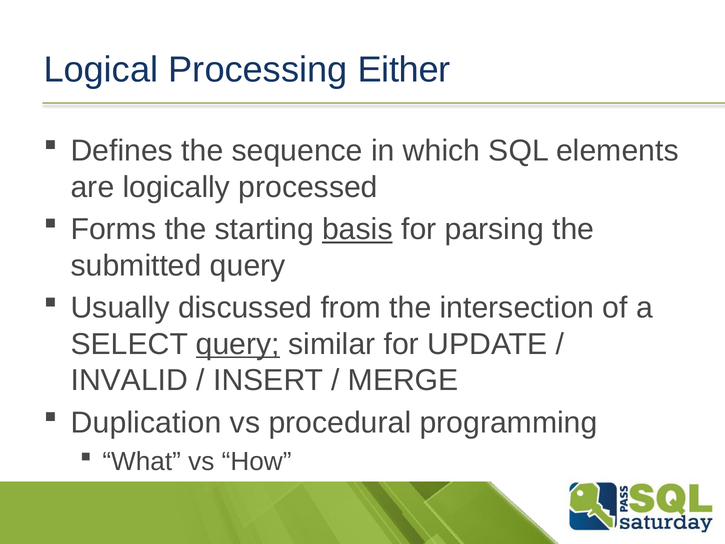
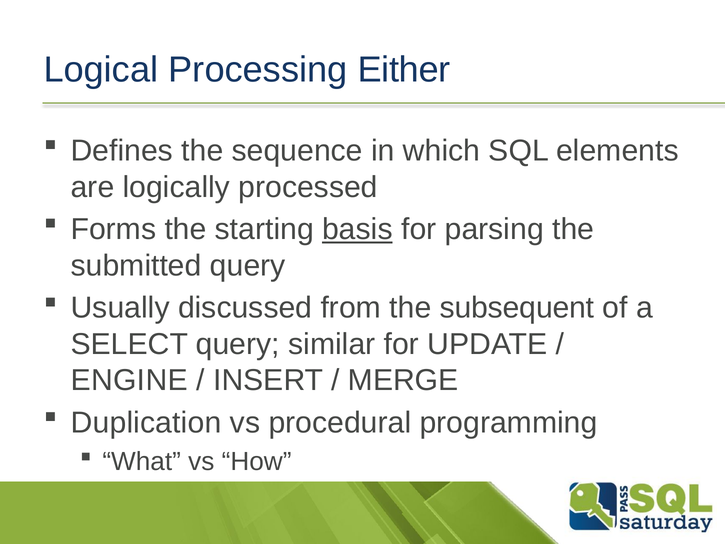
intersection: intersection -> subsequent
query at (238, 344) underline: present -> none
INVALID: INVALID -> ENGINE
